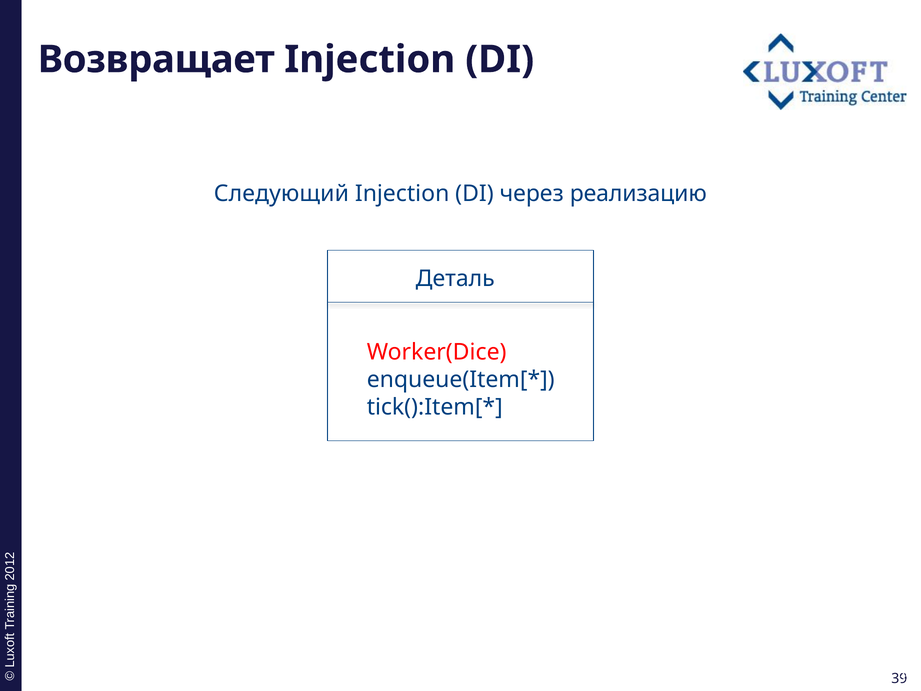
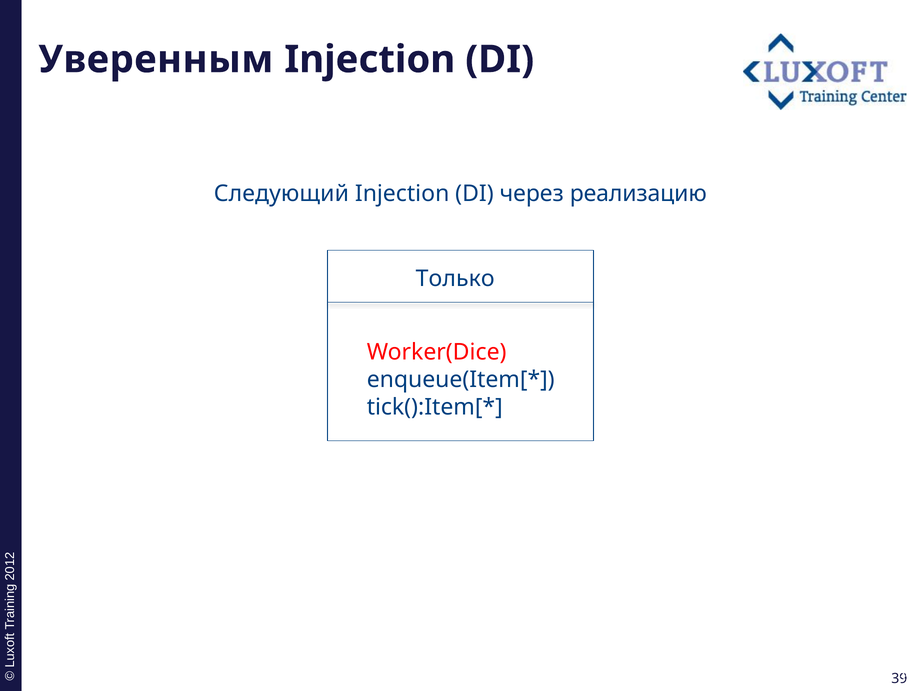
Возвращает: Возвращает -> Уверенным
Деталь: Деталь -> Только
